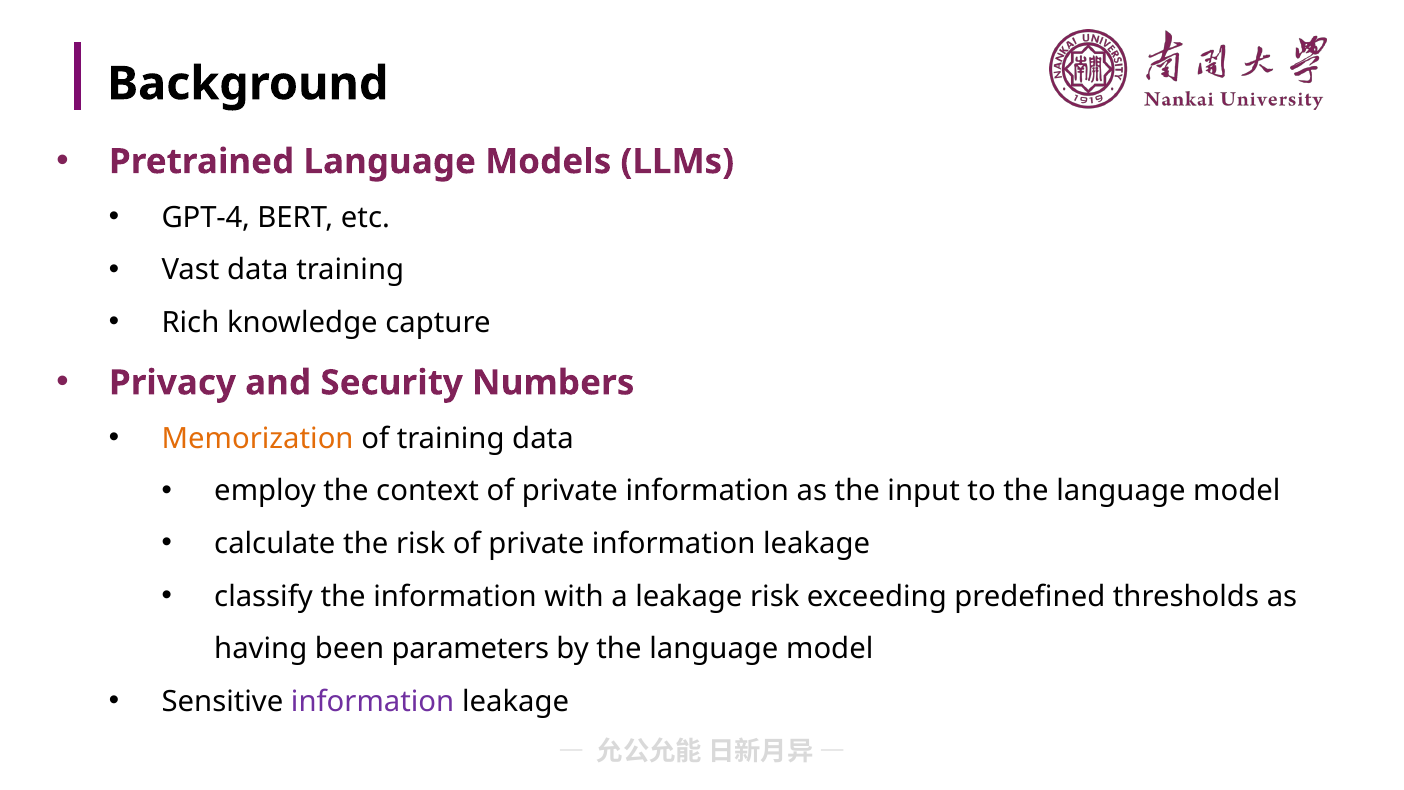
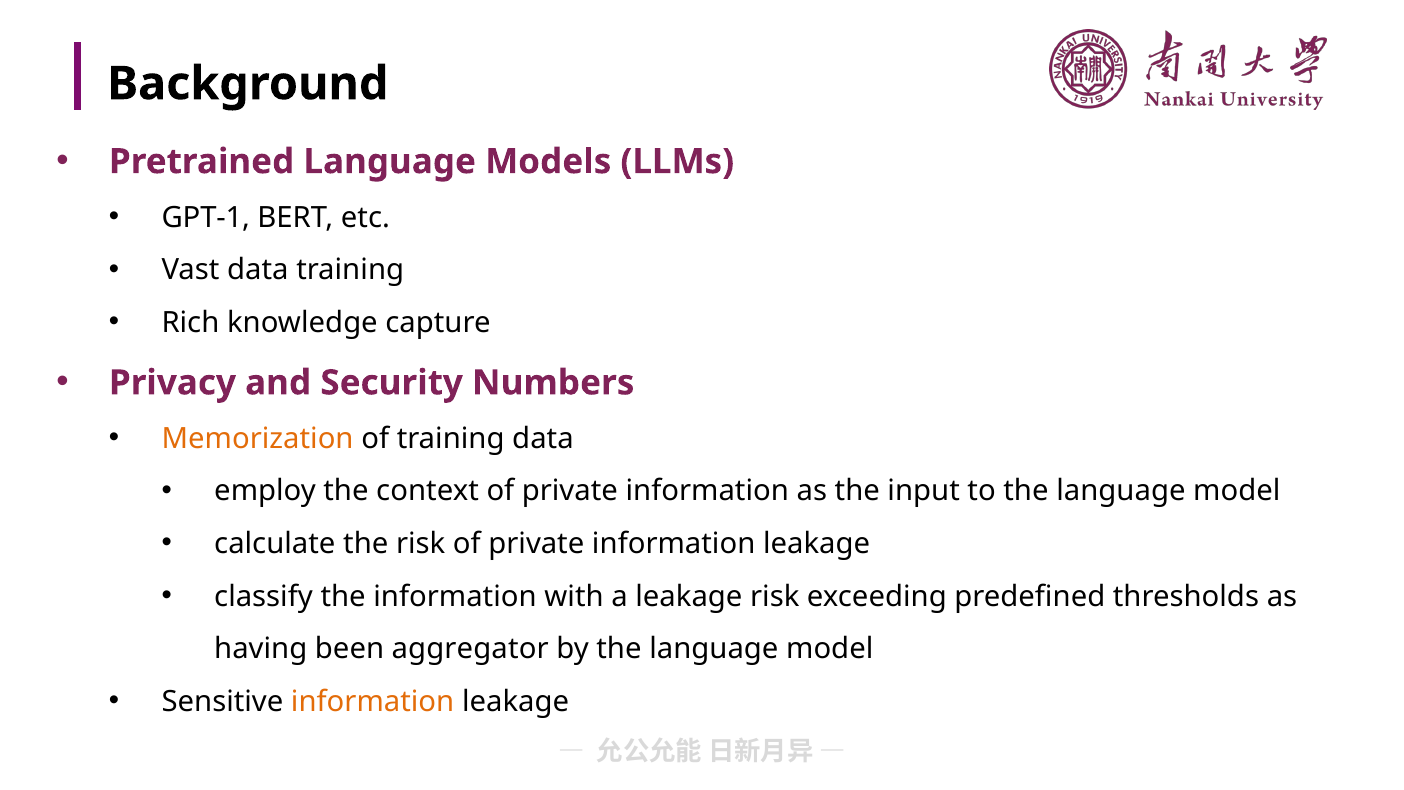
GPT-4: GPT-4 -> GPT-1
parameters: parameters -> aggregator
information at (373, 702) colour: purple -> orange
